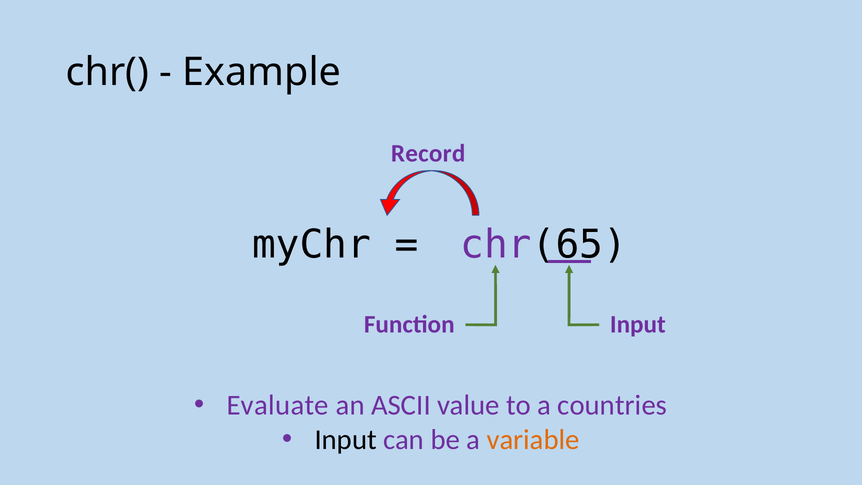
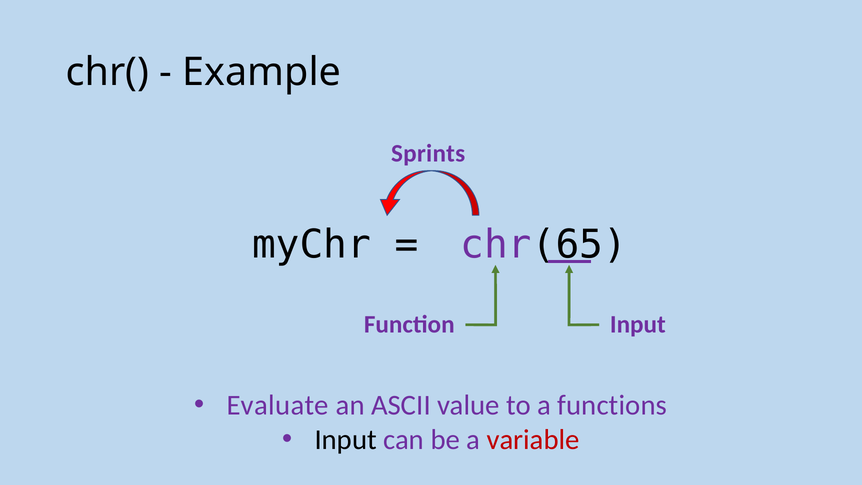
Record: Record -> Sprints
countries: countries -> functions
variable colour: orange -> red
